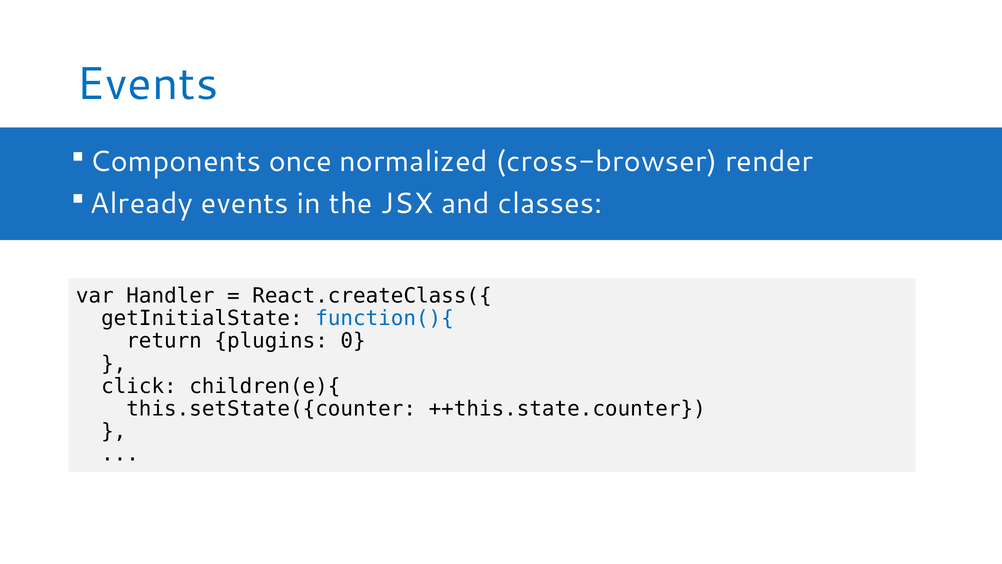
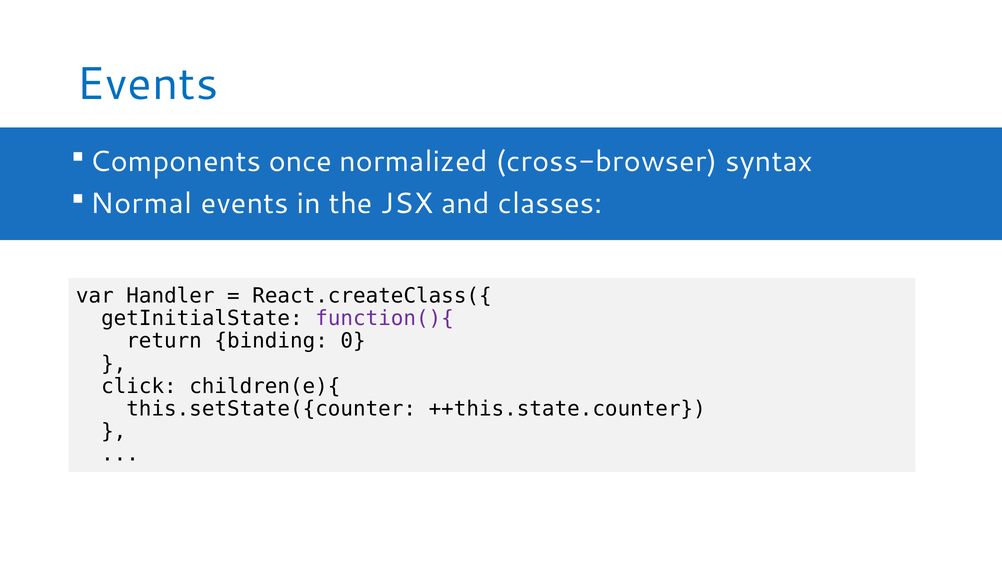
render: render -> syntax
Already: Already -> Normal
function(){ colour: blue -> purple
plugins: plugins -> binding
